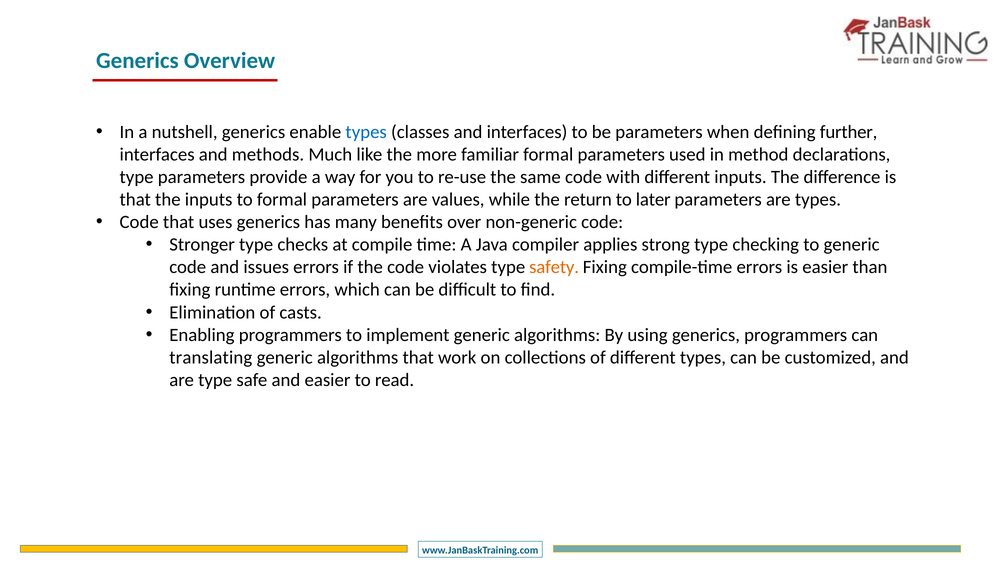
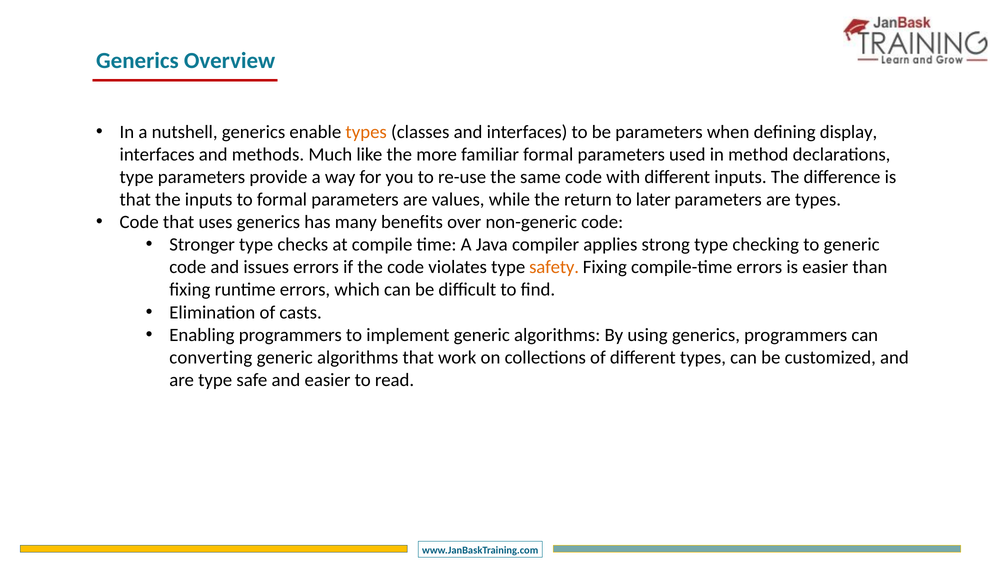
types at (366, 132) colour: blue -> orange
further: further -> display
translating: translating -> converting
